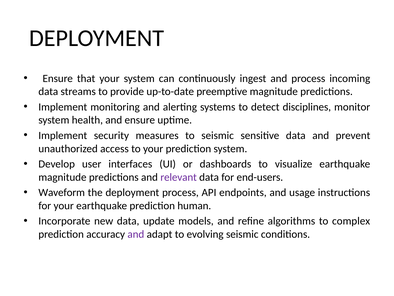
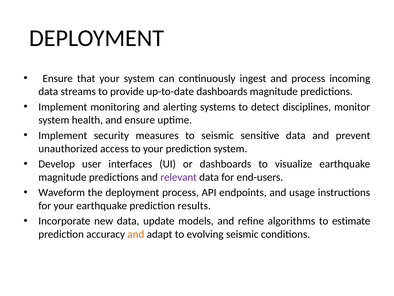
up-to-date preemptive: preemptive -> dashboards
human: human -> results
complex: complex -> estimate
and at (136, 234) colour: purple -> orange
